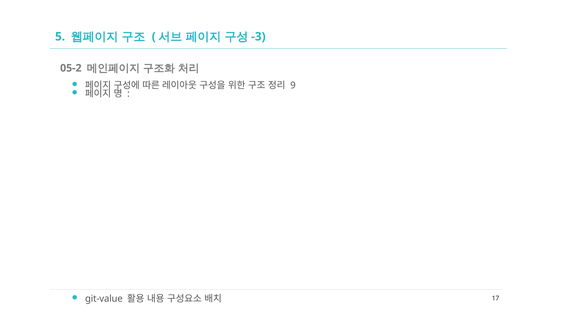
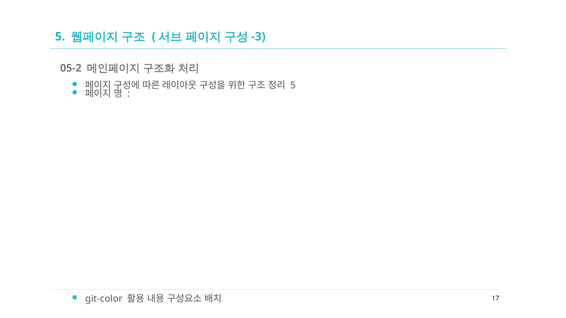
9 at (293, 86): 9 -> 5
git-value: git-value -> git-color
